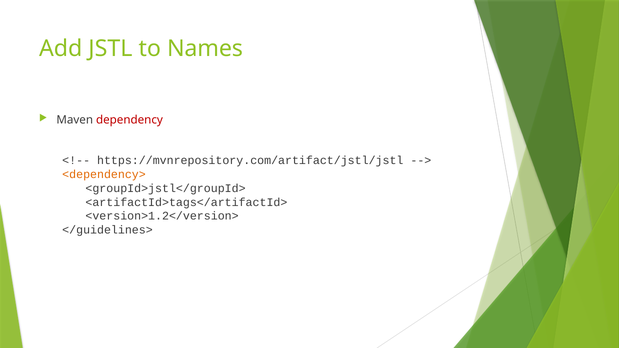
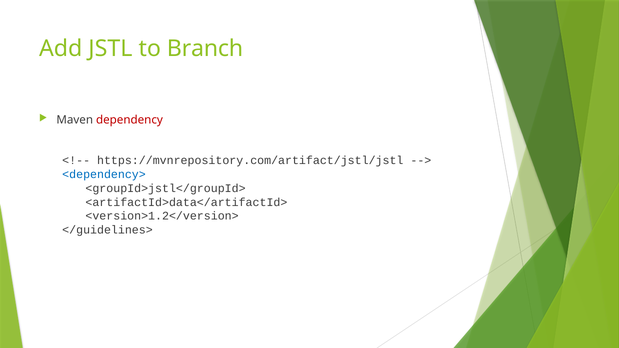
Names: Names -> Branch
<dependency> colour: orange -> blue
<artifactId>tags</artifactId>: <artifactId>tags</artifactId> -> <artifactId>data</artifactId>
